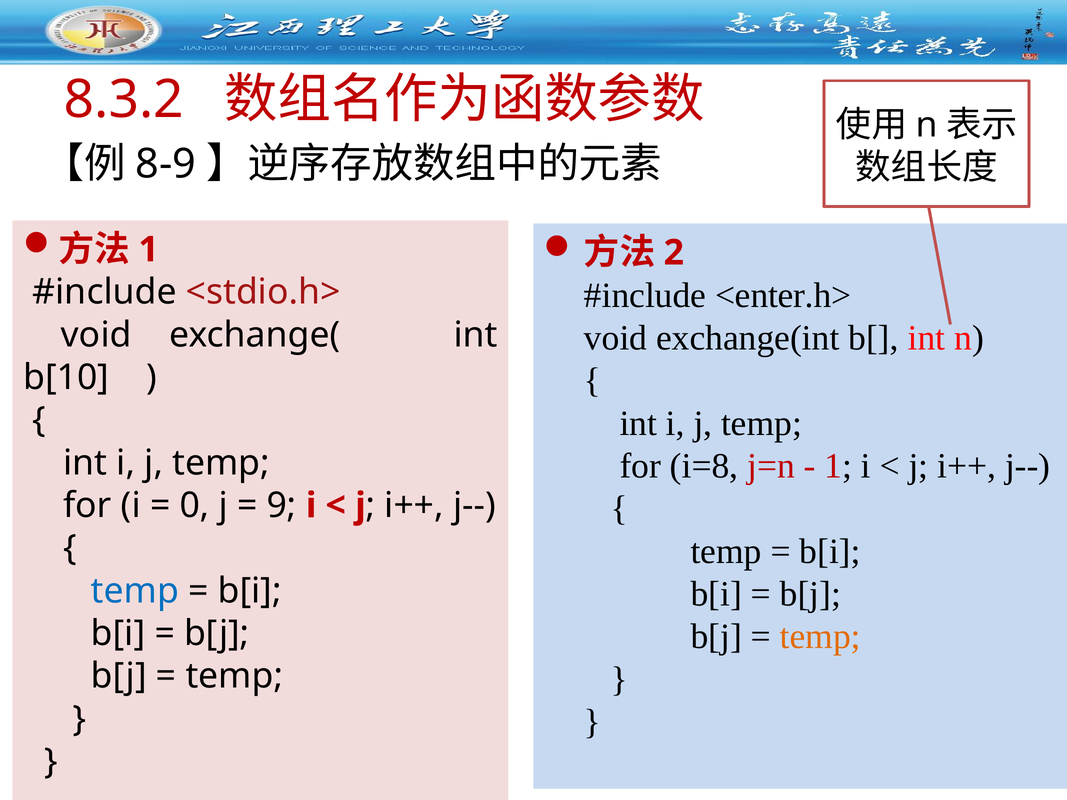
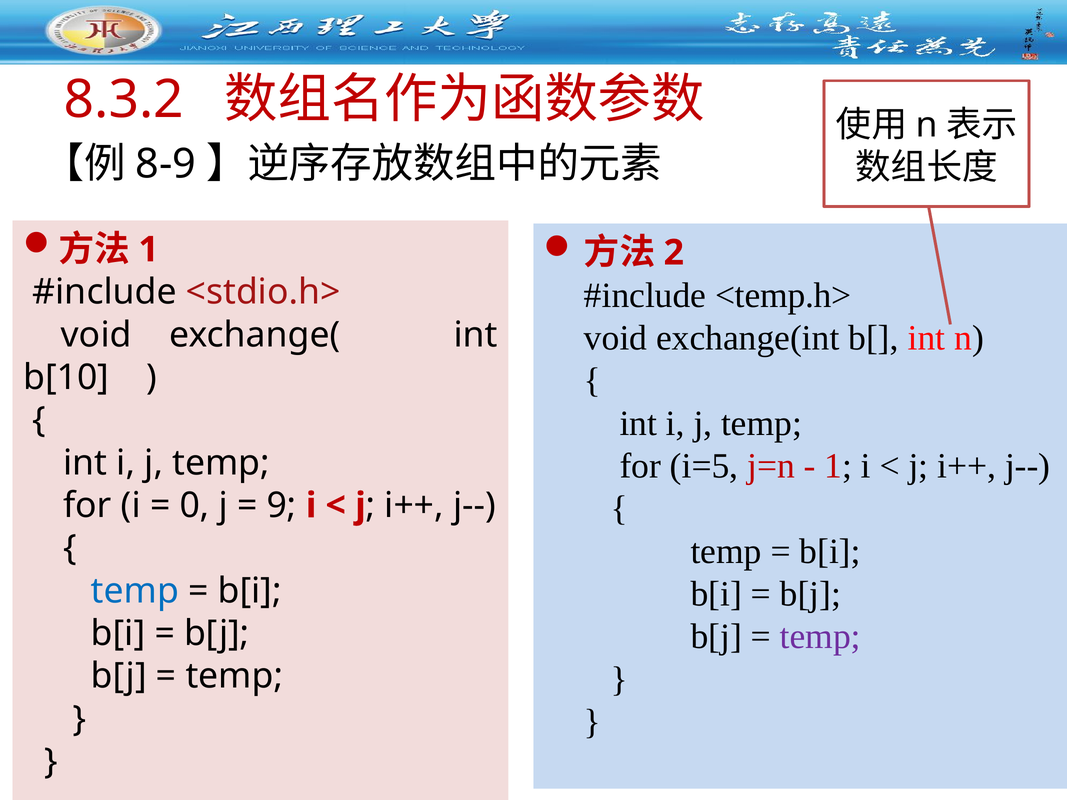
<enter.h>: <enter.h> -> <temp.h>
i=8: i=8 -> i=5
temp at (820, 637) colour: orange -> purple
